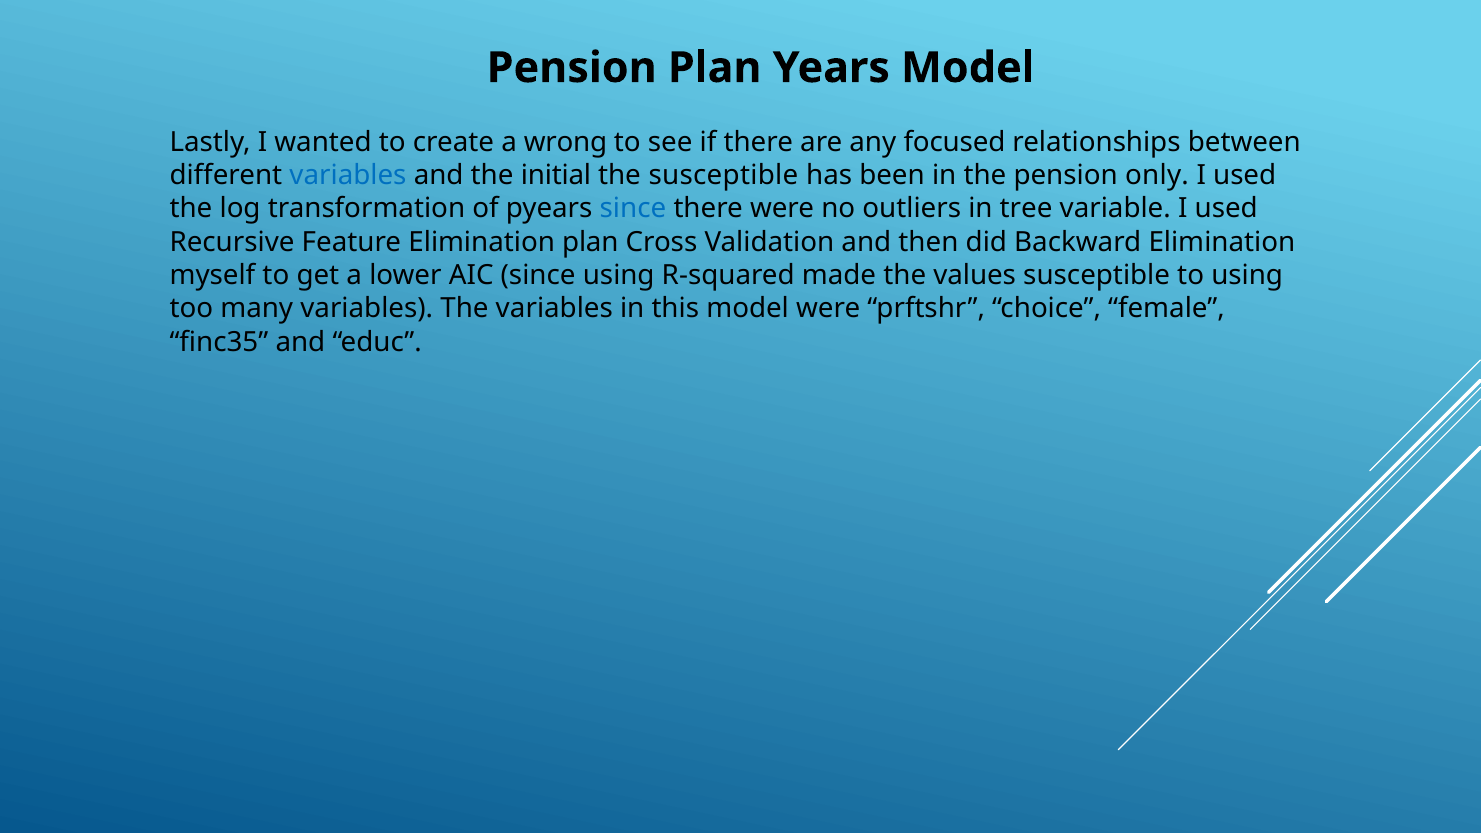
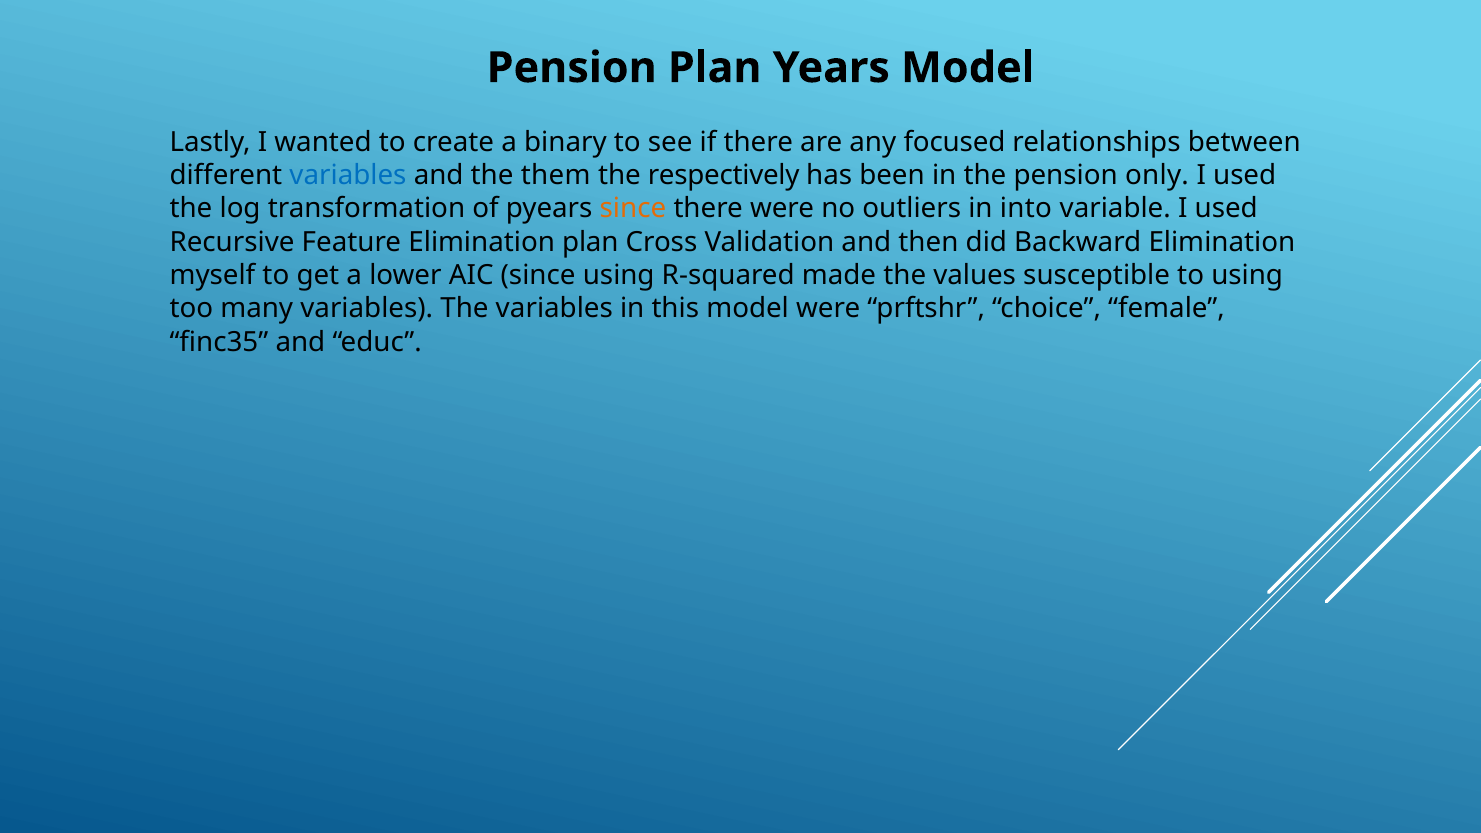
wrong: wrong -> binary
initial: initial -> them
the susceptible: susceptible -> respectively
since at (633, 209) colour: blue -> orange
tree: tree -> into
